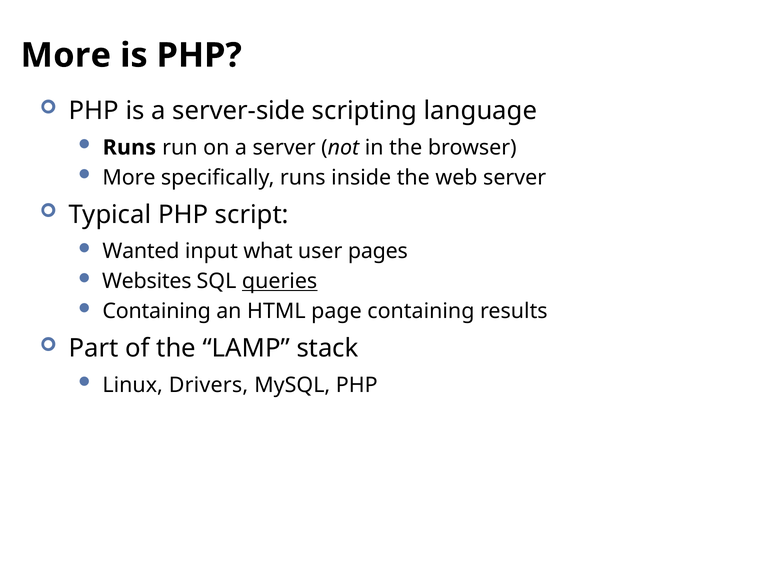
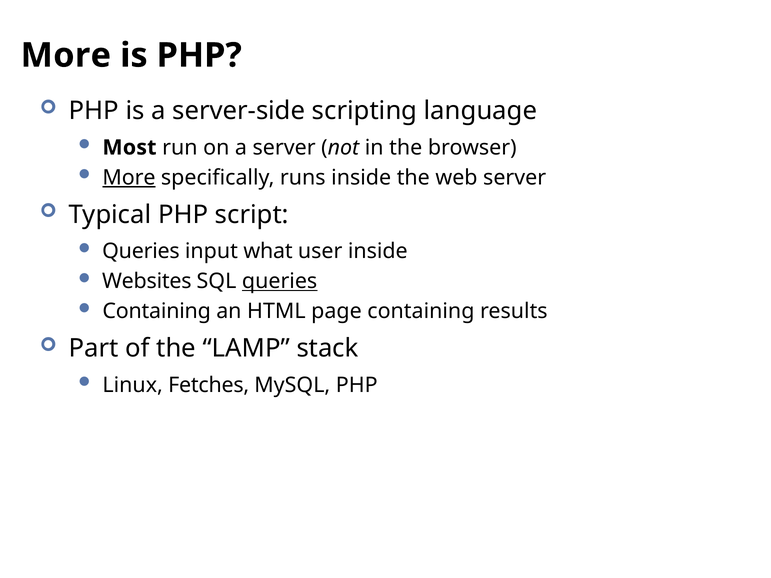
Runs at (129, 148): Runs -> Most
More at (129, 178) underline: none -> present
Wanted at (141, 251): Wanted -> Queries
user pages: pages -> inside
Drivers: Drivers -> Fetches
